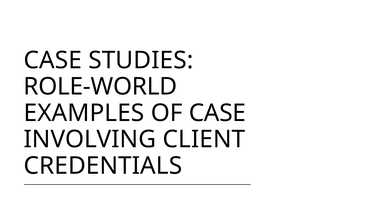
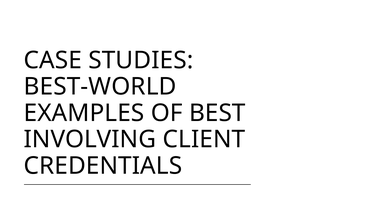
ROLE-WORLD: ROLE-WORLD -> BEST-WORLD
OF CASE: CASE -> BEST
